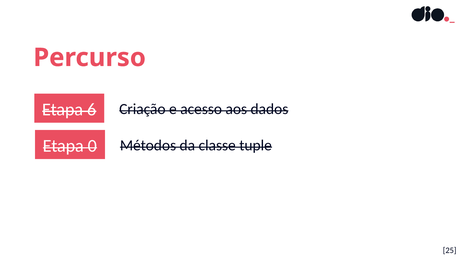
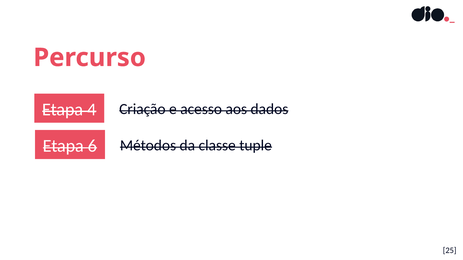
6: 6 -> 4
0: 0 -> 6
